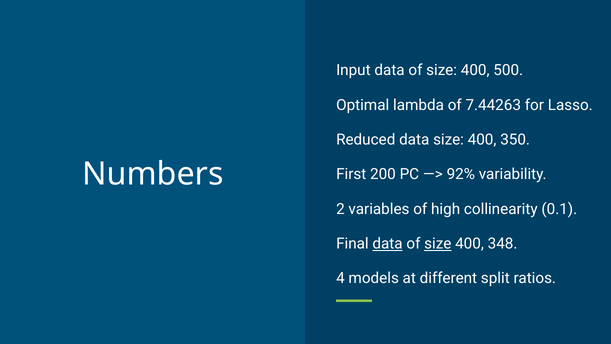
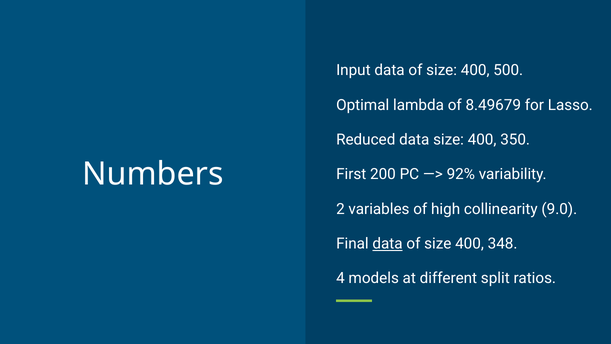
7.44263: 7.44263 -> 8.49679
0.1: 0.1 -> 9.0
size at (438, 244) underline: present -> none
